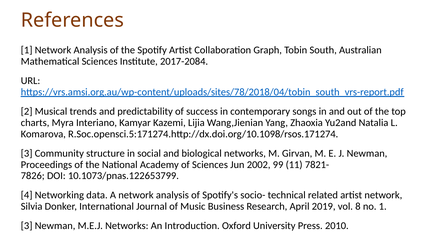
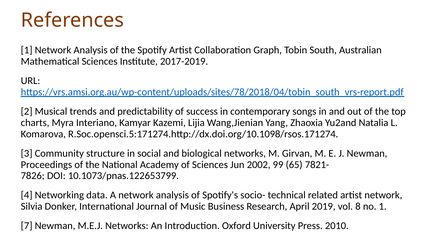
2017-2084: 2017-2084 -> 2017-2019
11: 11 -> 65
3 at (27, 226): 3 -> 7
